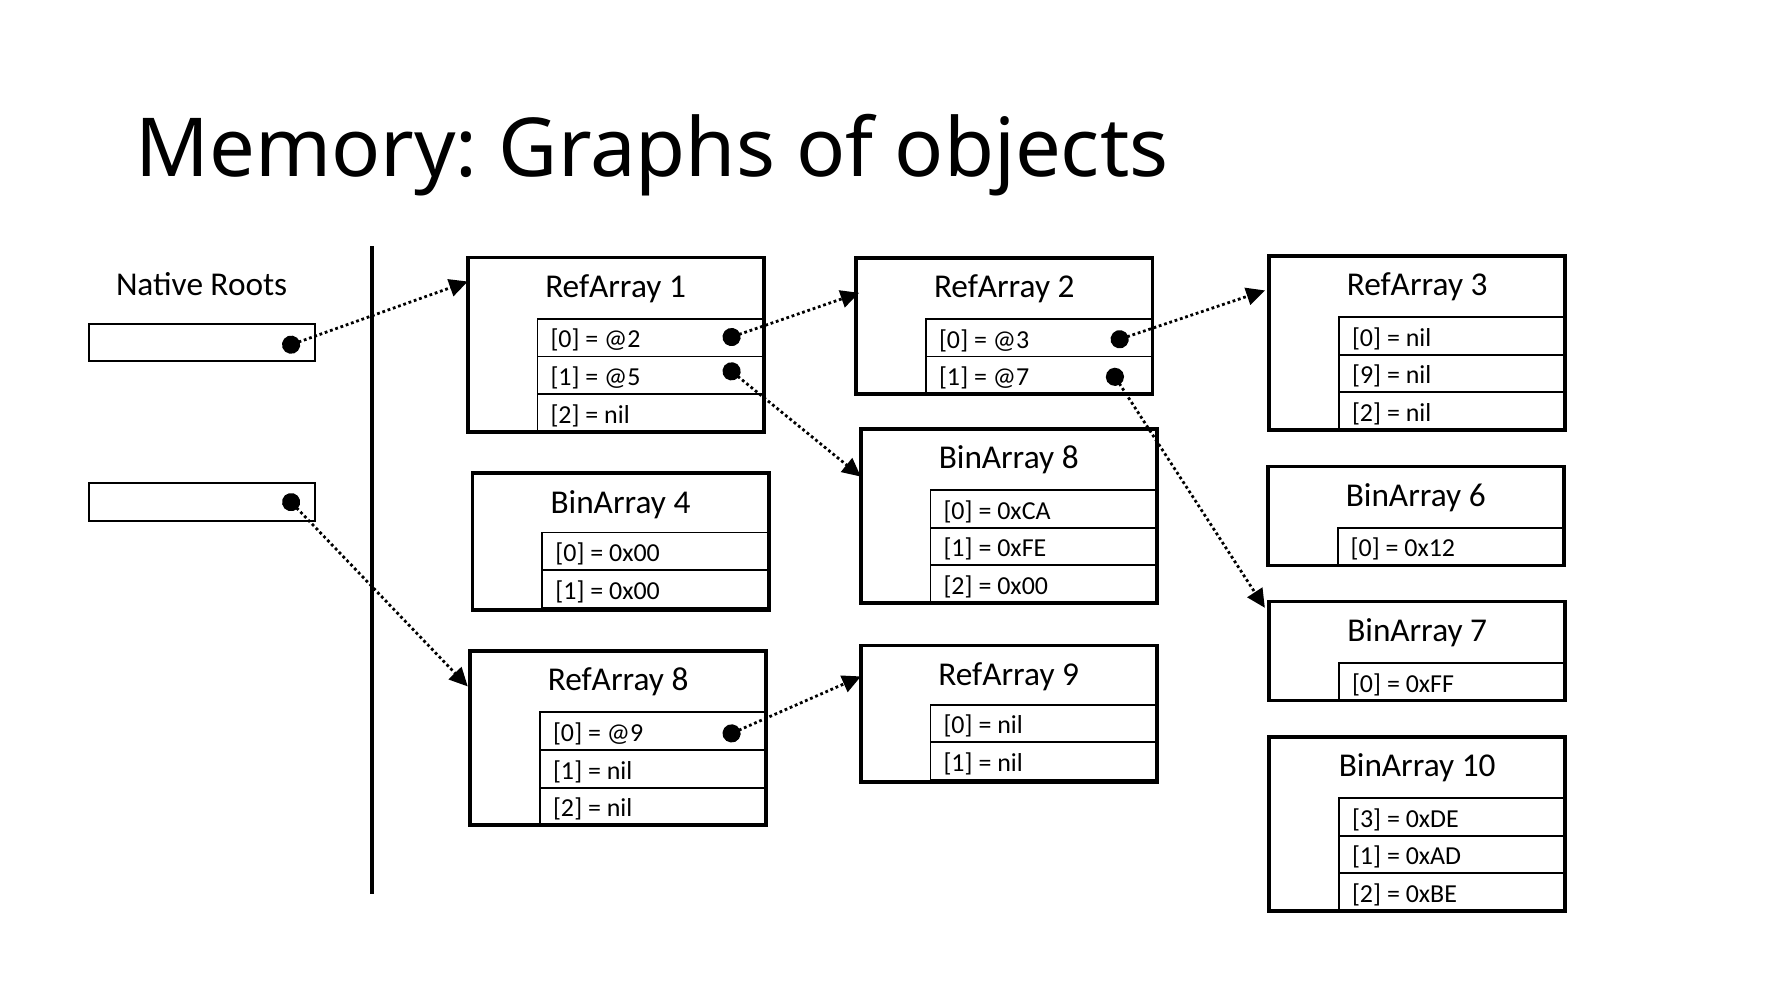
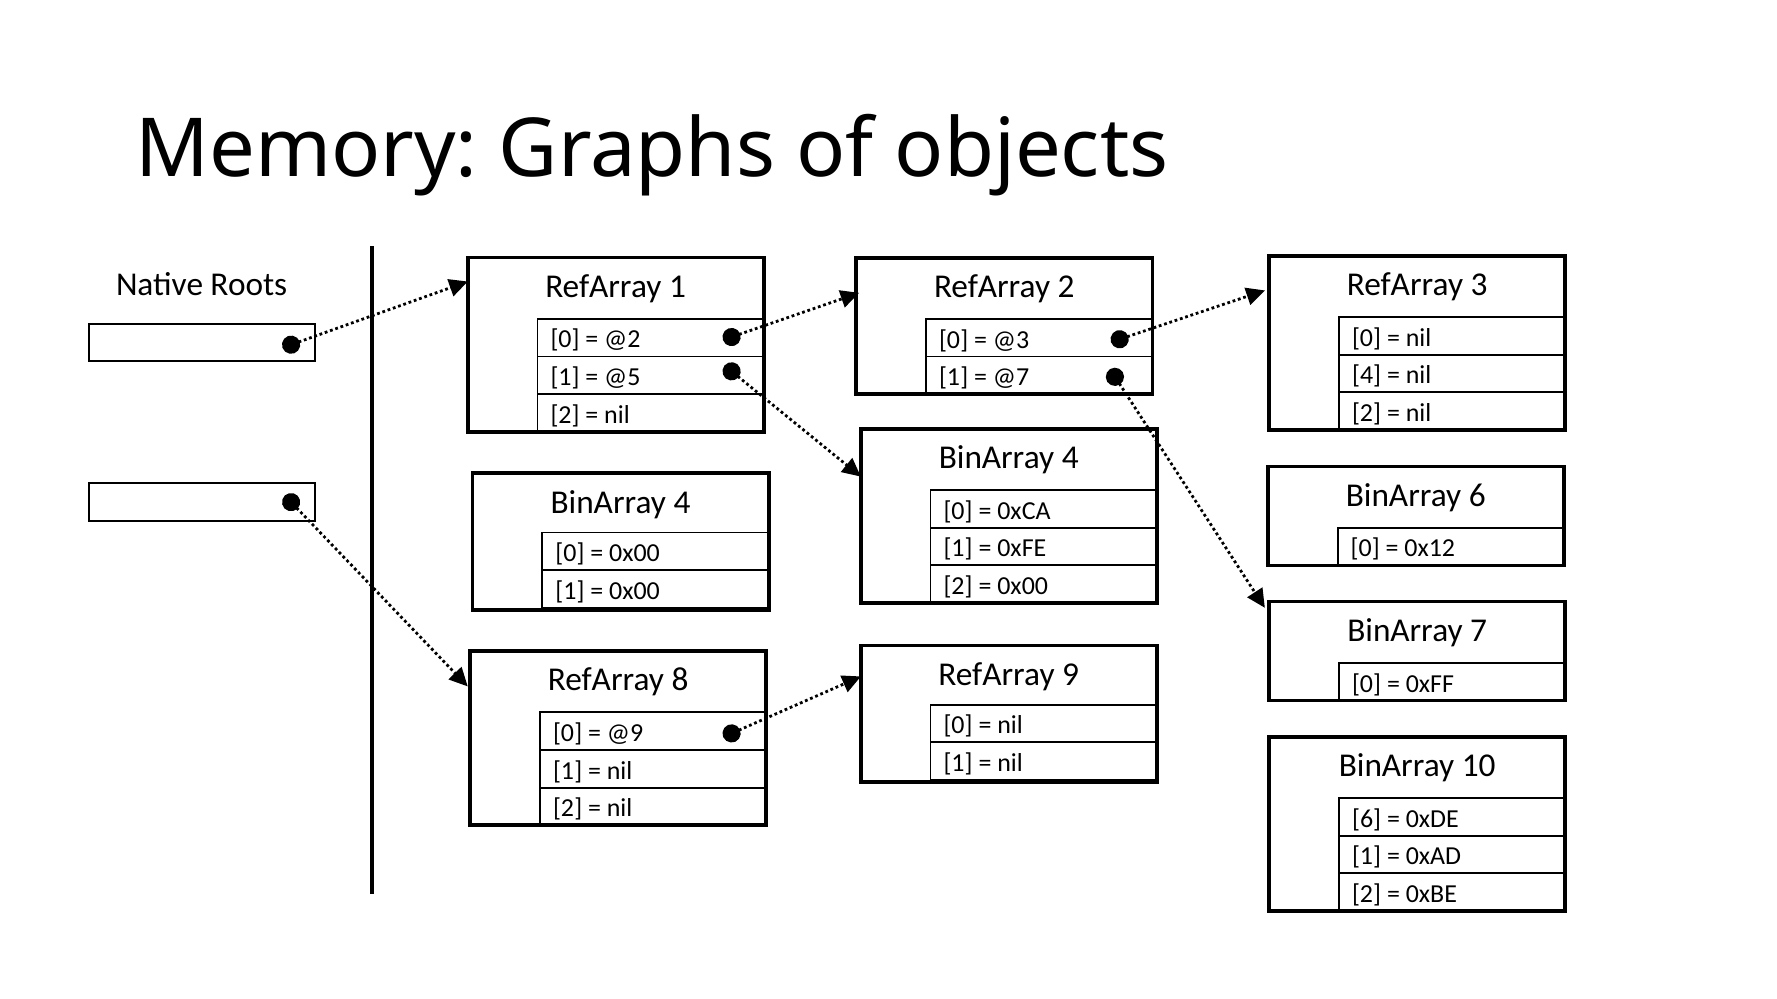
9 at (1367, 376): 9 -> 4
8 at (1070, 458): 8 -> 4
3 at (1367, 819): 3 -> 6
